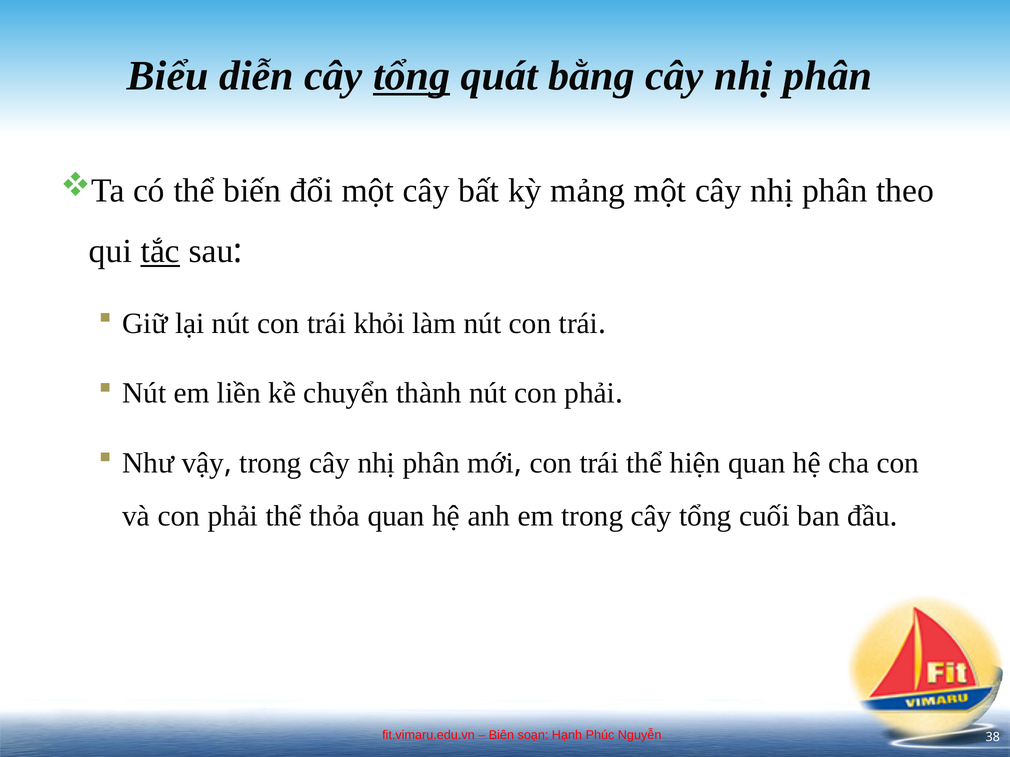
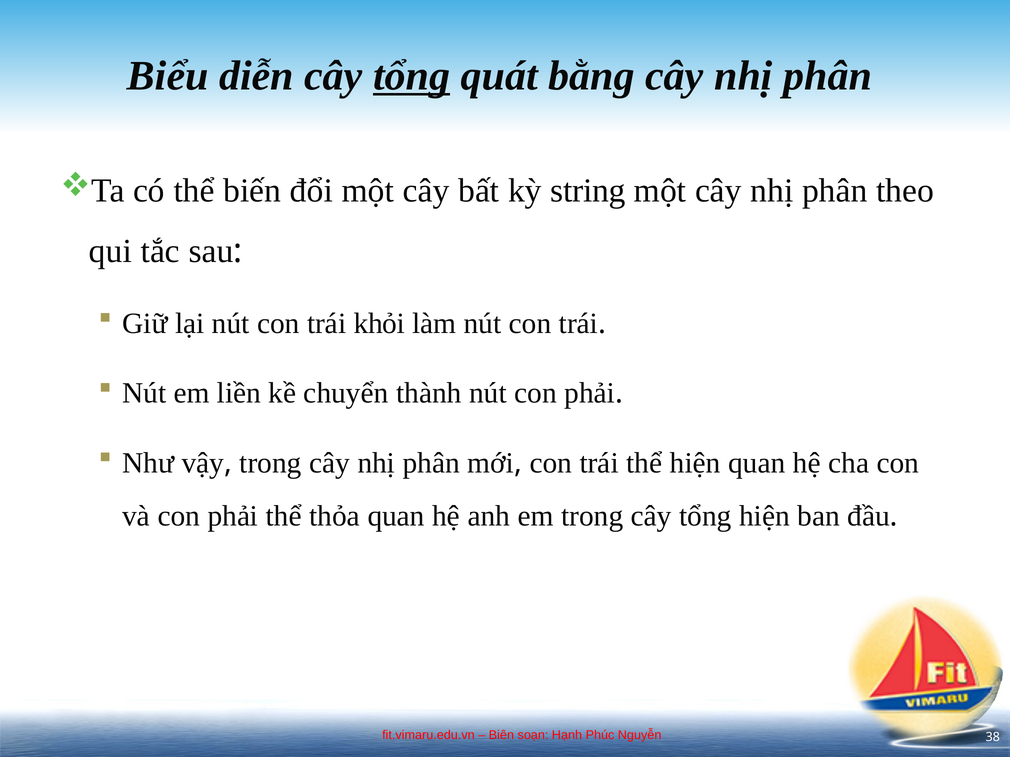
mảng: mảng -> string
tắc underline: present -> none
tổng cuối: cuối -> hiện
